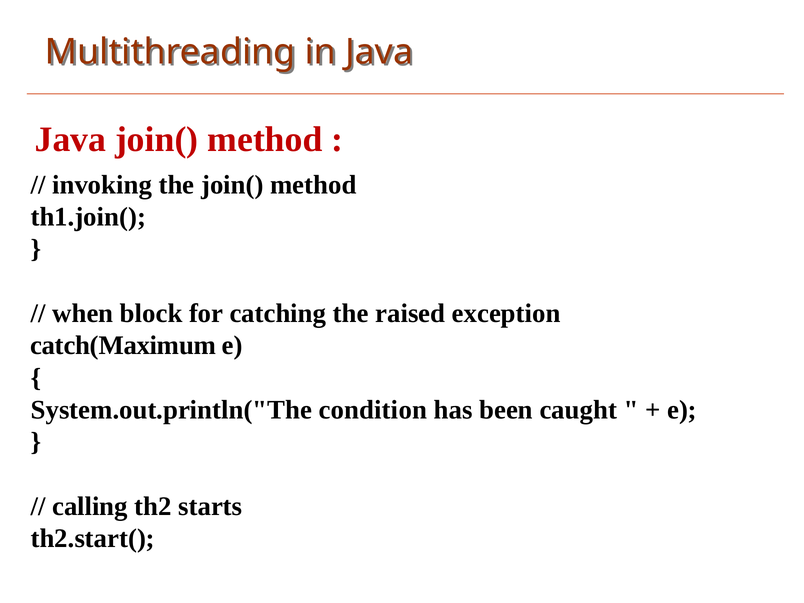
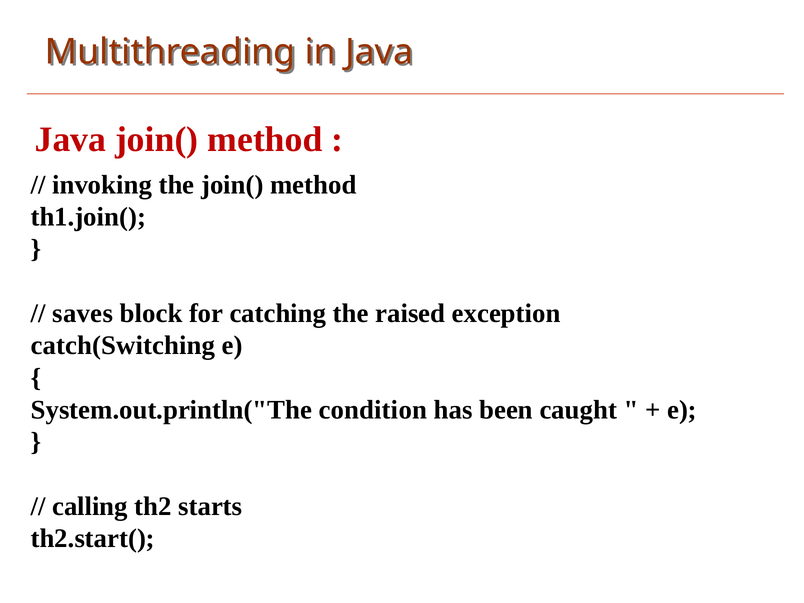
when: when -> saves
catch(Maximum: catch(Maximum -> catch(Switching
